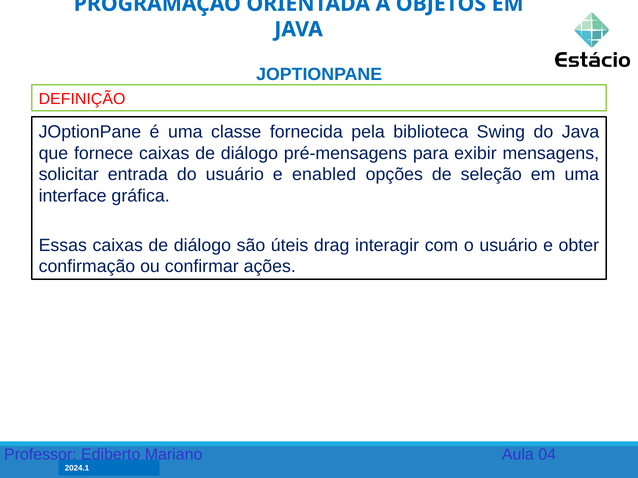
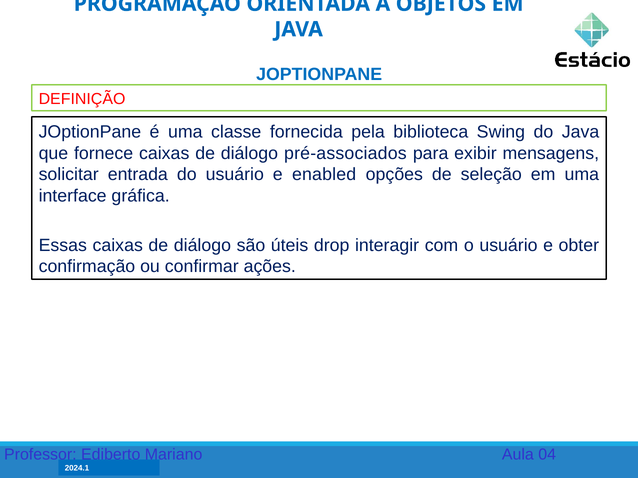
pré-mensagens: pré-mensagens -> pré-associados
drag: drag -> drop
